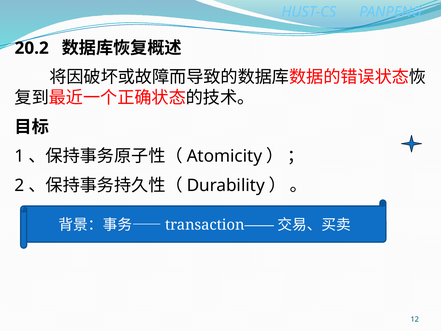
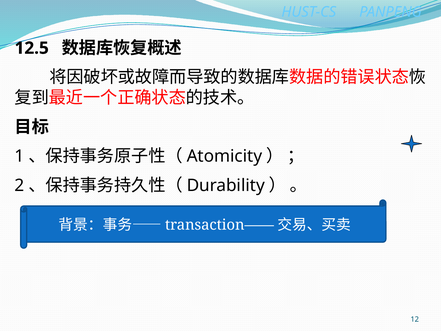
20.2: 20.2 -> 12.5
